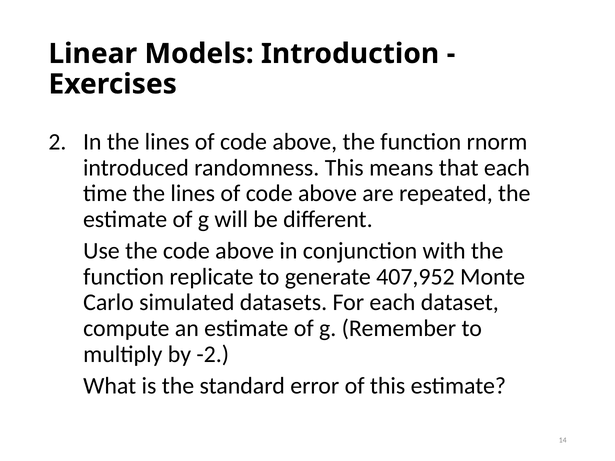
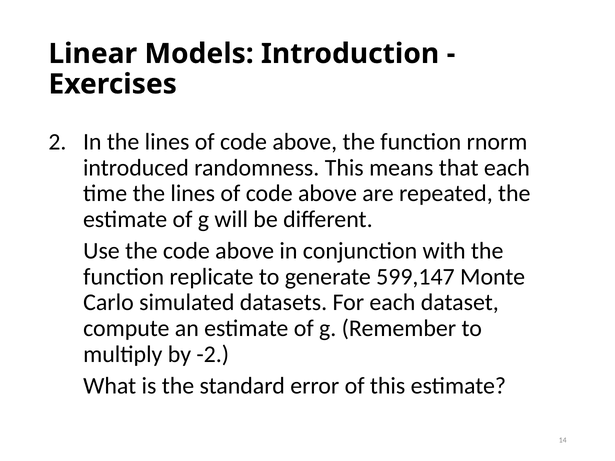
407,952: 407,952 -> 599,147
